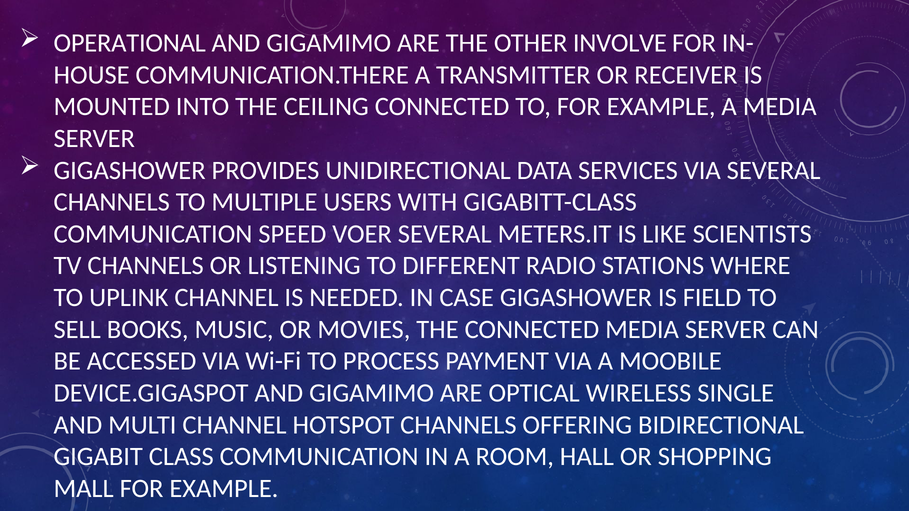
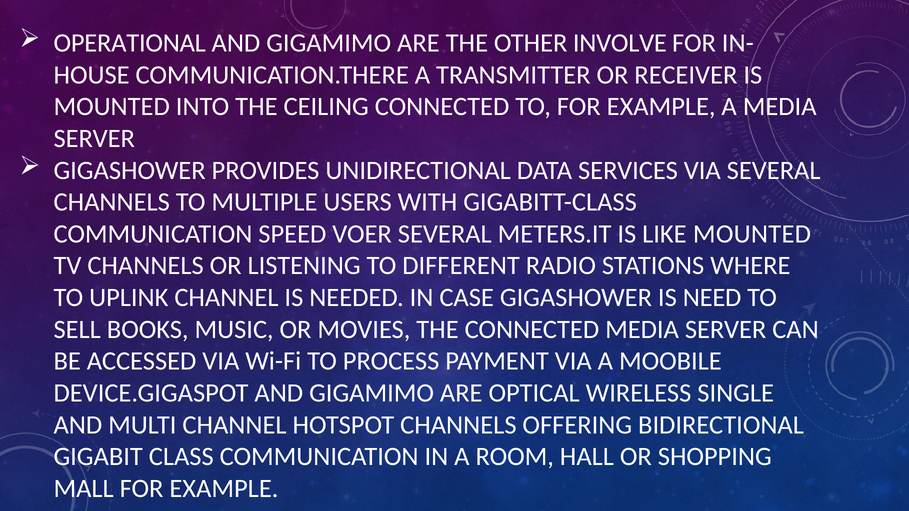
LIKE SCIENTISTS: SCIENTISTS -> MOUNTED
FIELD: FIELD -> NEED
